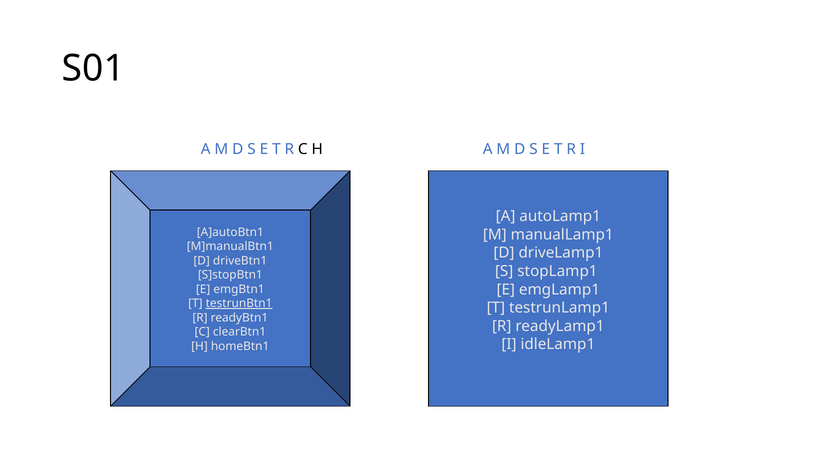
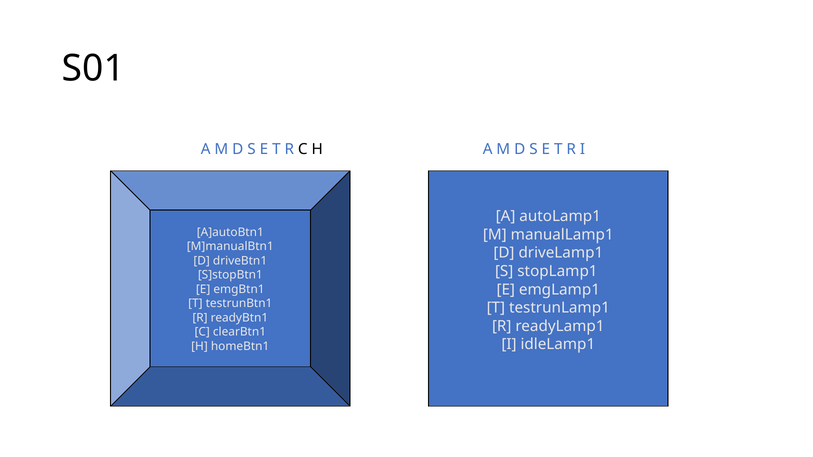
testrunBtn1 underline: present -> none
